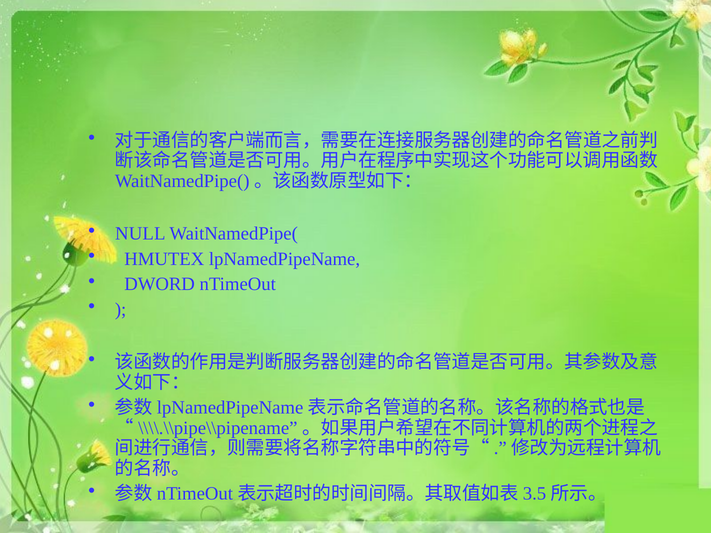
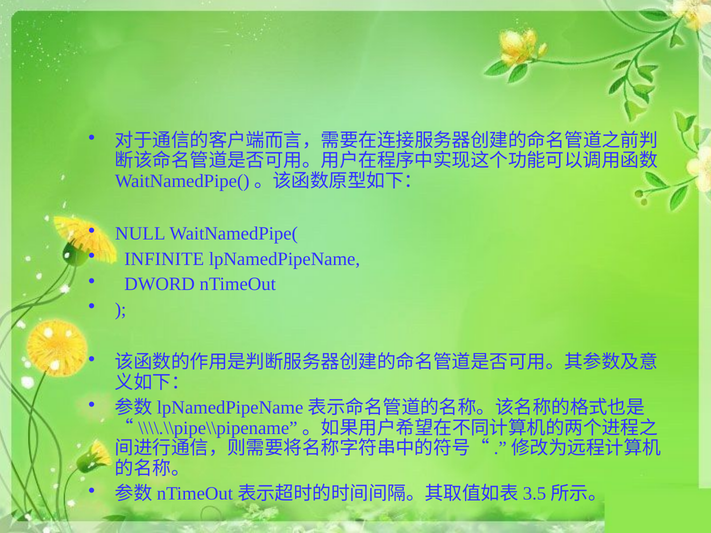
HMUTEX: HMUTEX -> INFINITE
